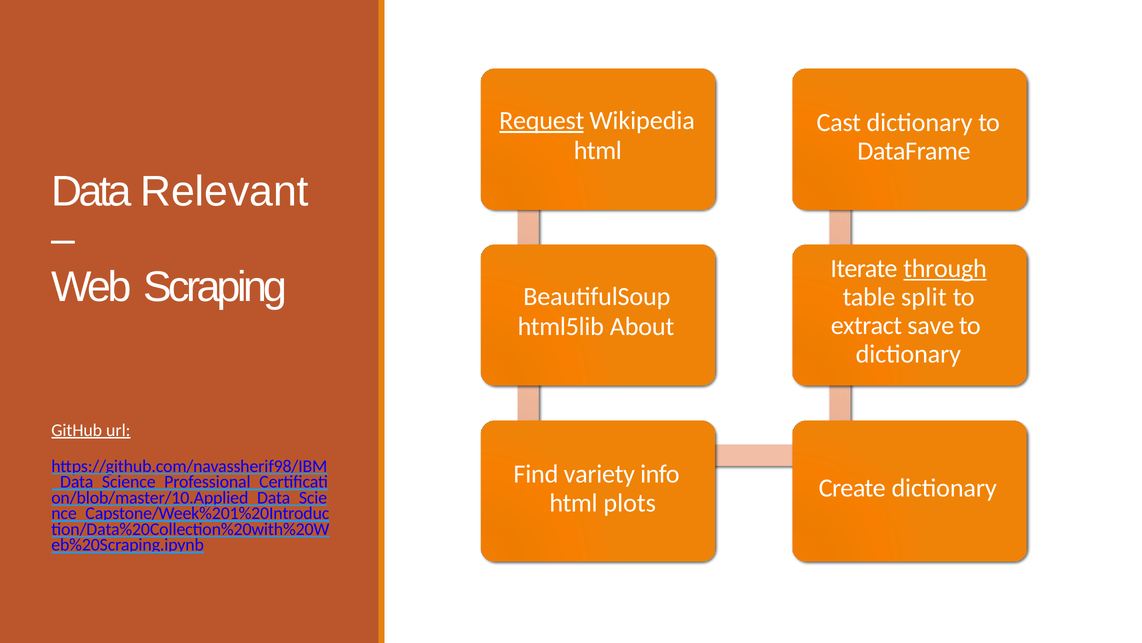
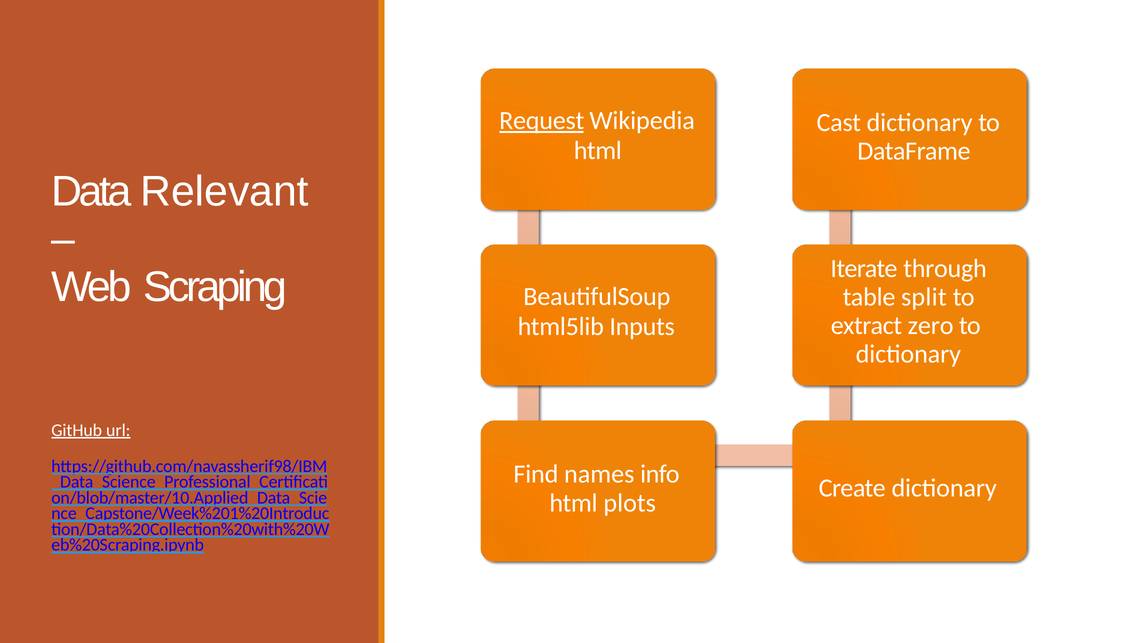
through underline: present -> none
save: save -> zero
About: About -> Inputs
variety: variety -> names
